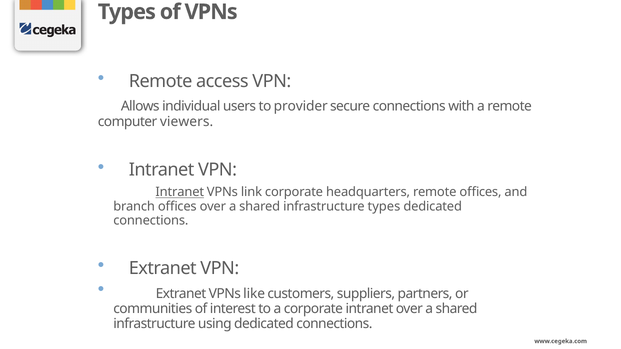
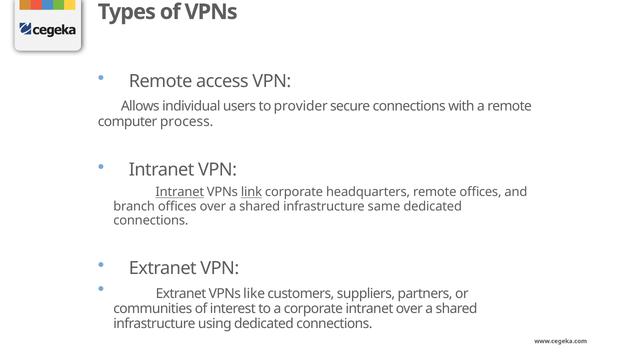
viewers: viewers -> process
link underline: none -> present
infrastructure types: types -> same
